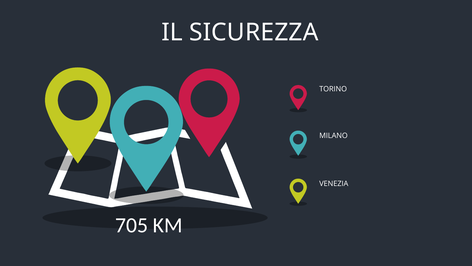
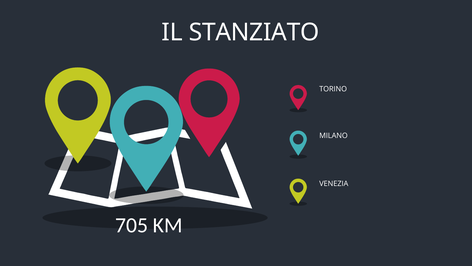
SICUREZZA: SICUREZZA -> STANZIATO
